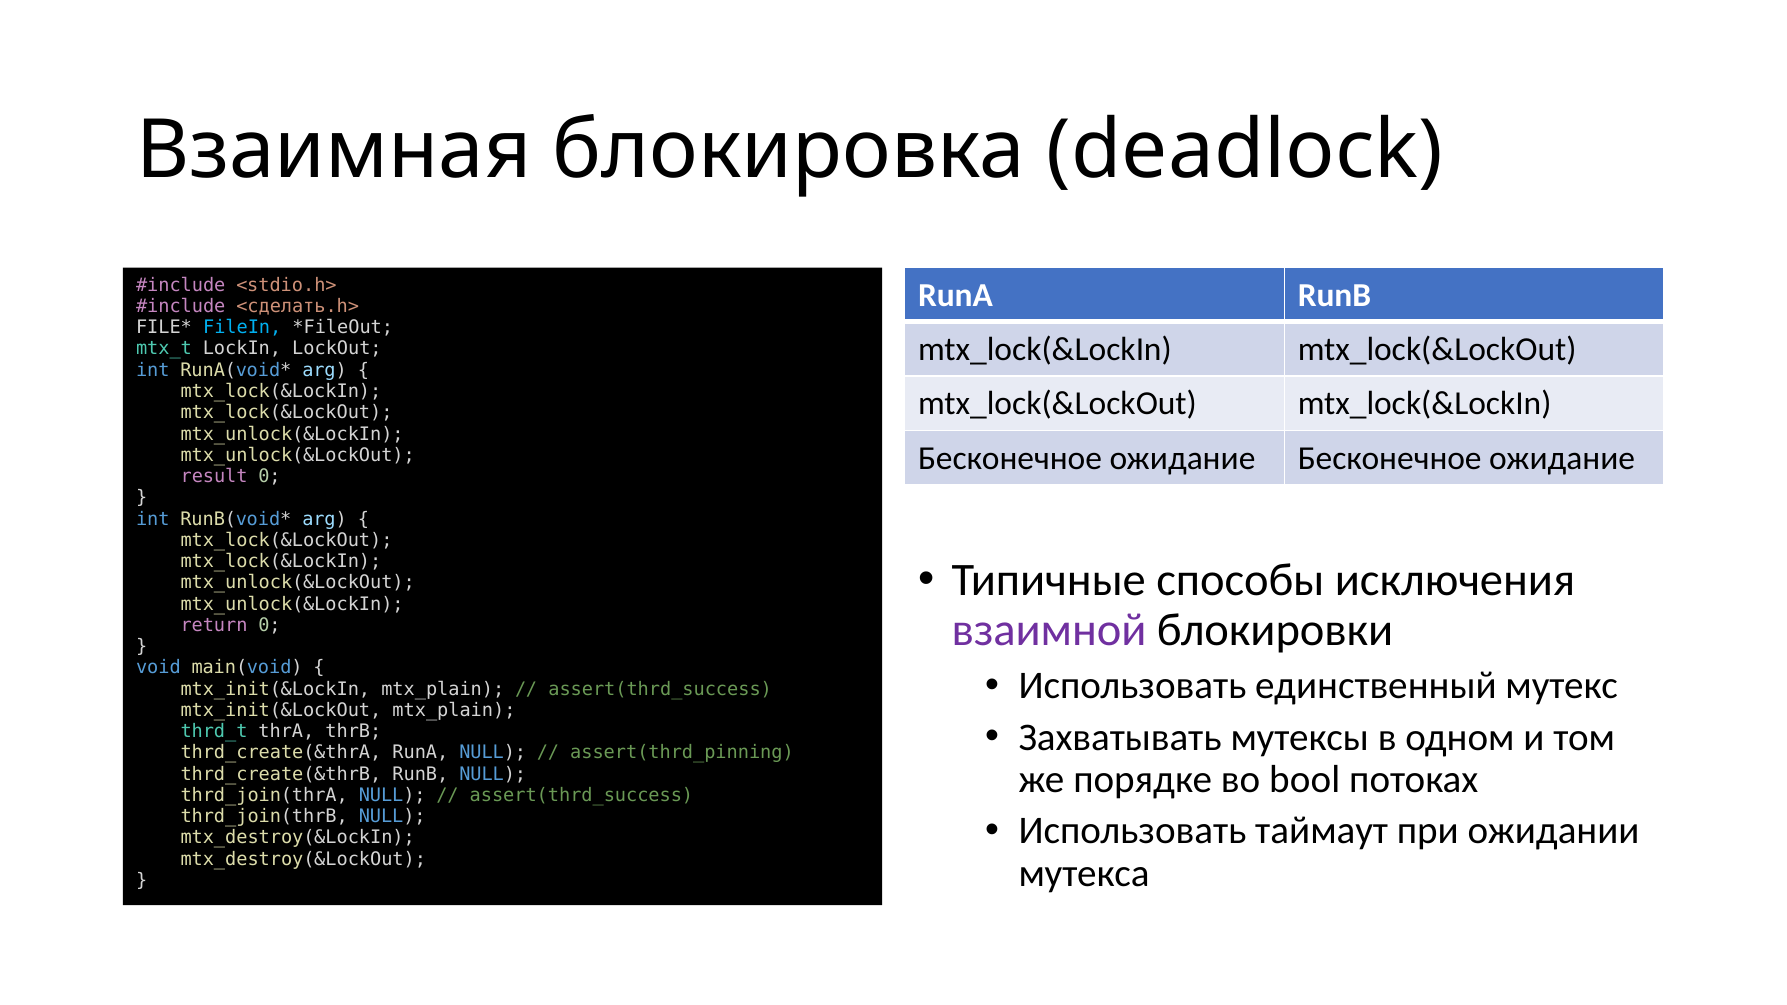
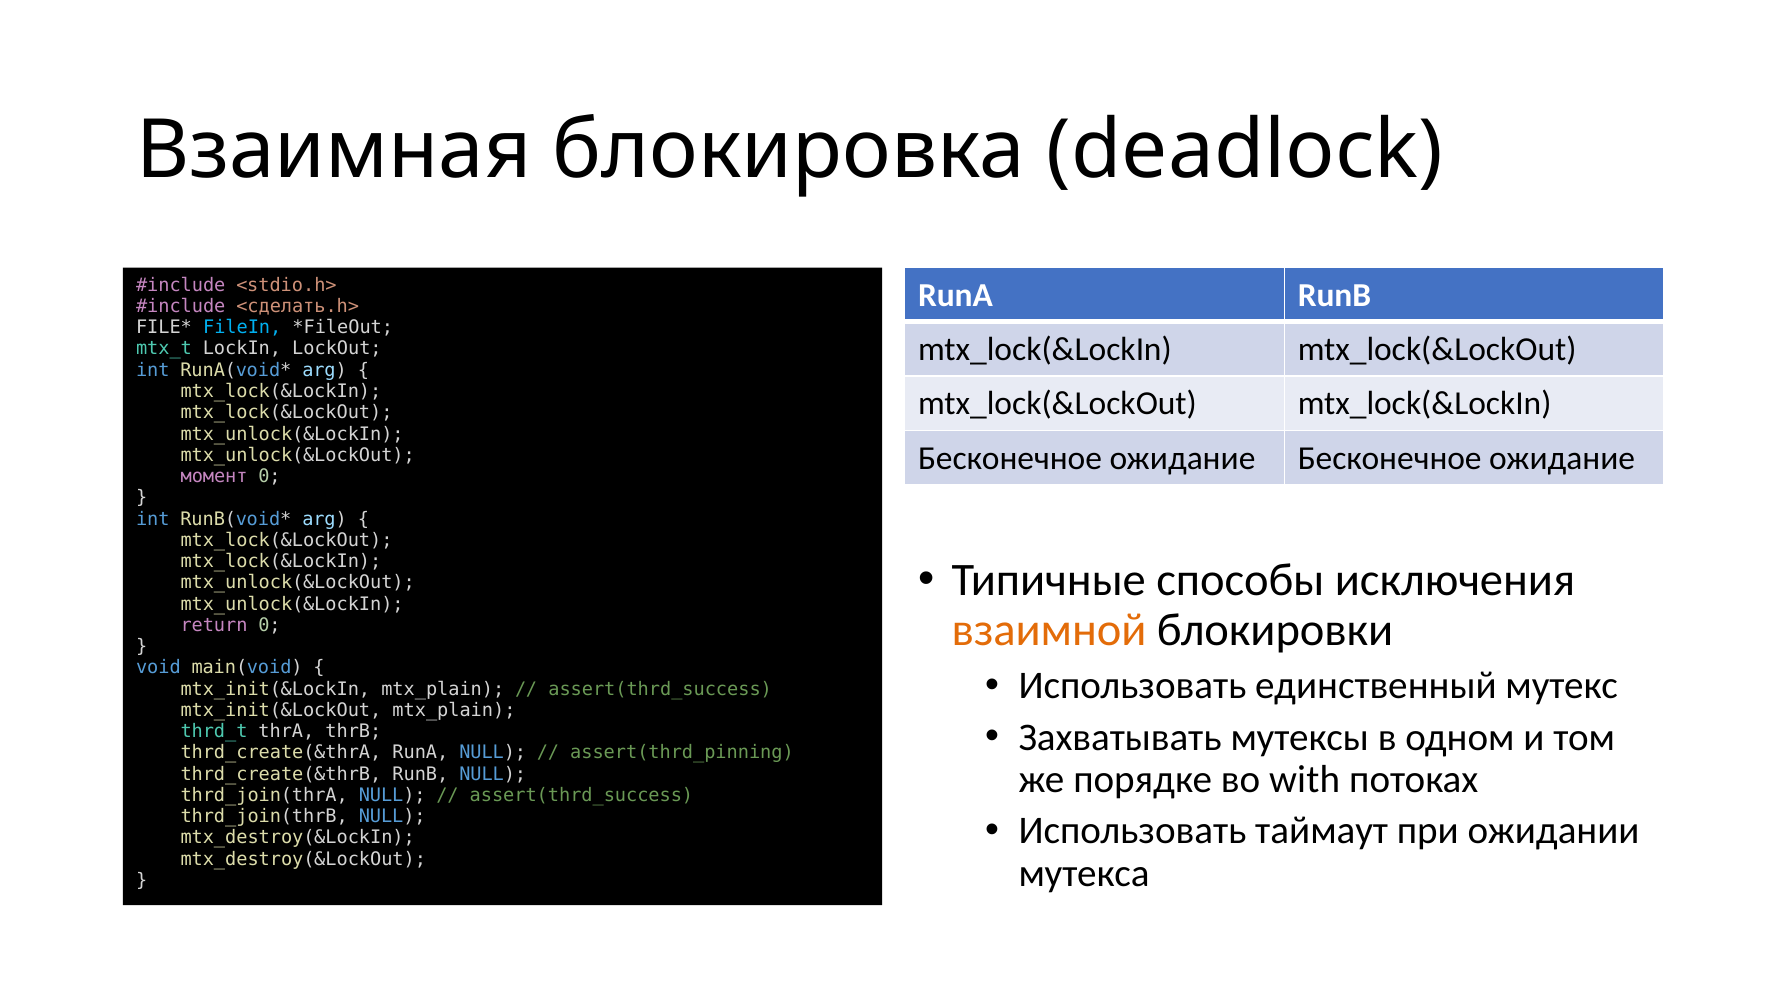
result: result -> момент
взаимной colour: purple -> orange
bool: bool -> with
